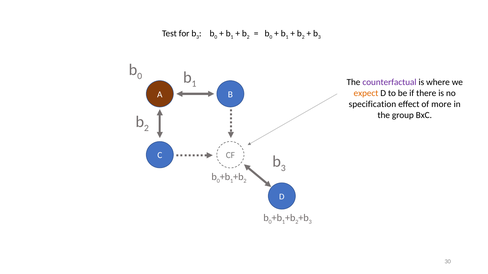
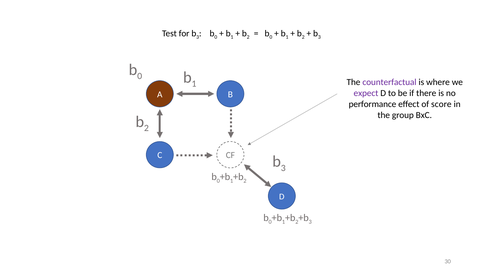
expect colour: orange -> purple
specification: specification -> performance
more: more -> score
